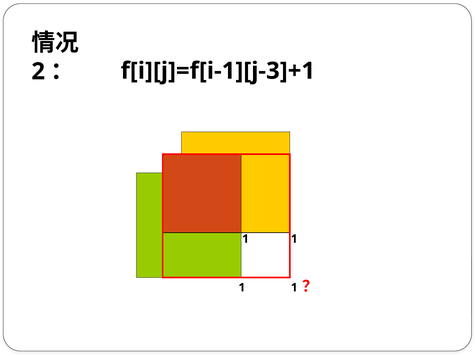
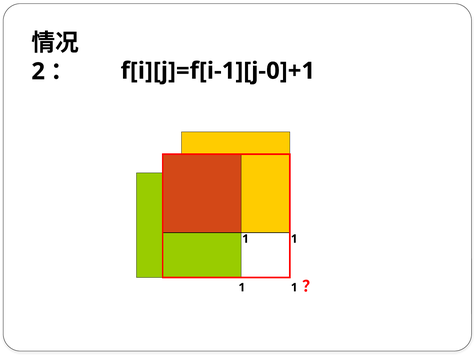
f[i][j]=f[i-1][j-3]+1: f[i][j]=f[i-1][j-3]+1 -> f[i][j]=f[i-1][j-0]+1
